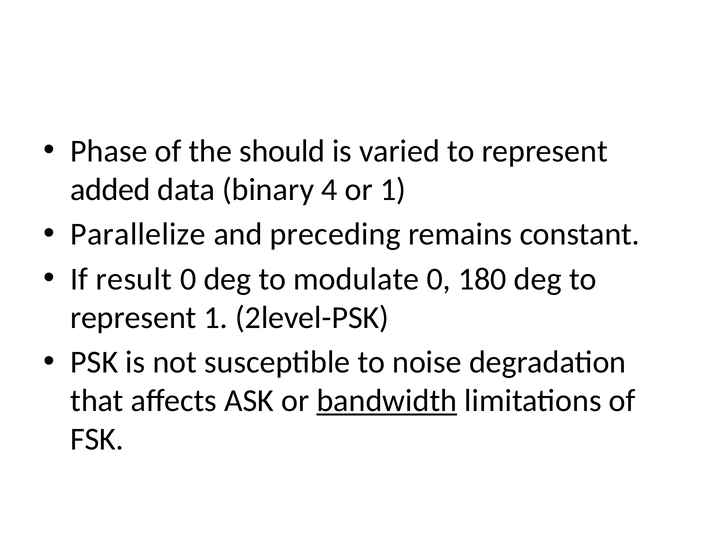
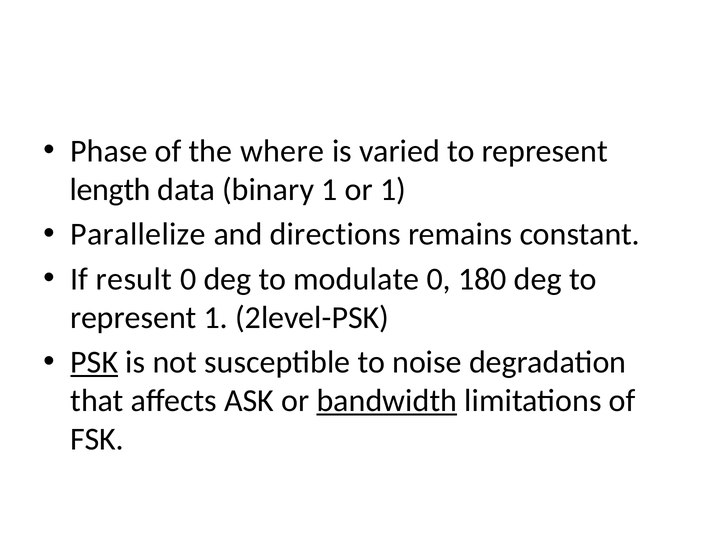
should: should -> where
added: added -> length
binary 4: 4 -> 1
preceding: preceding -> directions
PSK underline: none -> present
